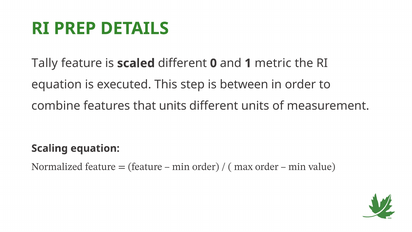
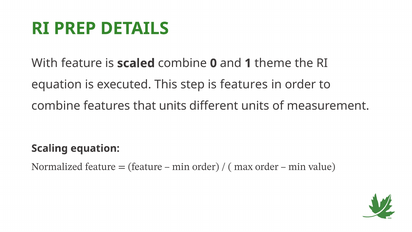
Tally: Tally -> With
scaled different: different -> combine
metric: metric -> theme
is between: between -> features
